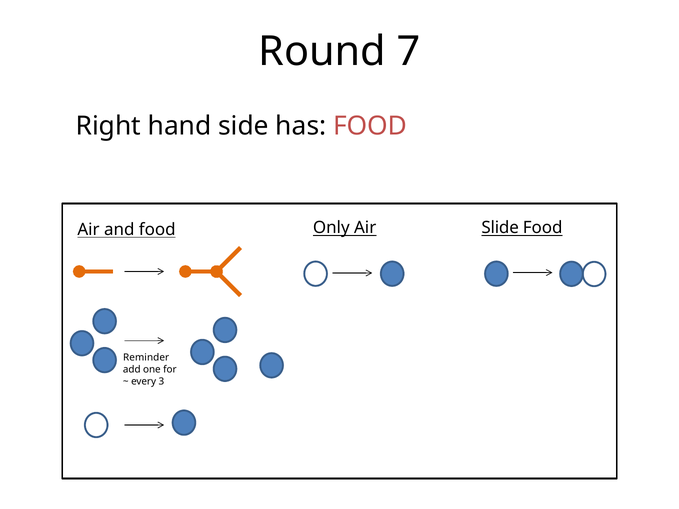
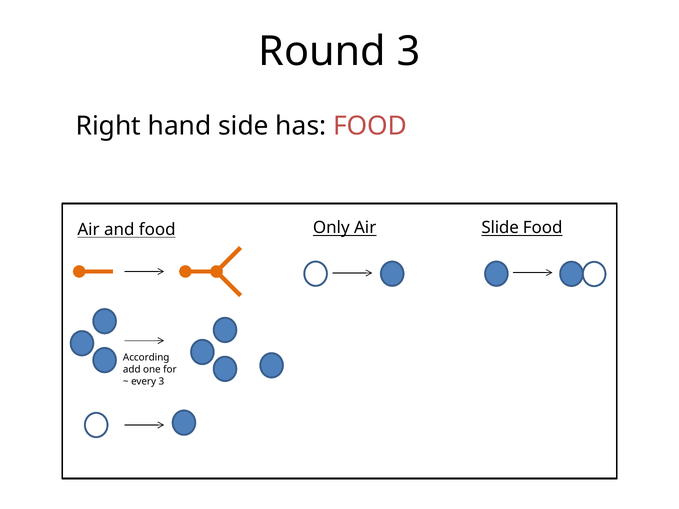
Round 7: 7 -> 3
Reminder: Reminder -> According
